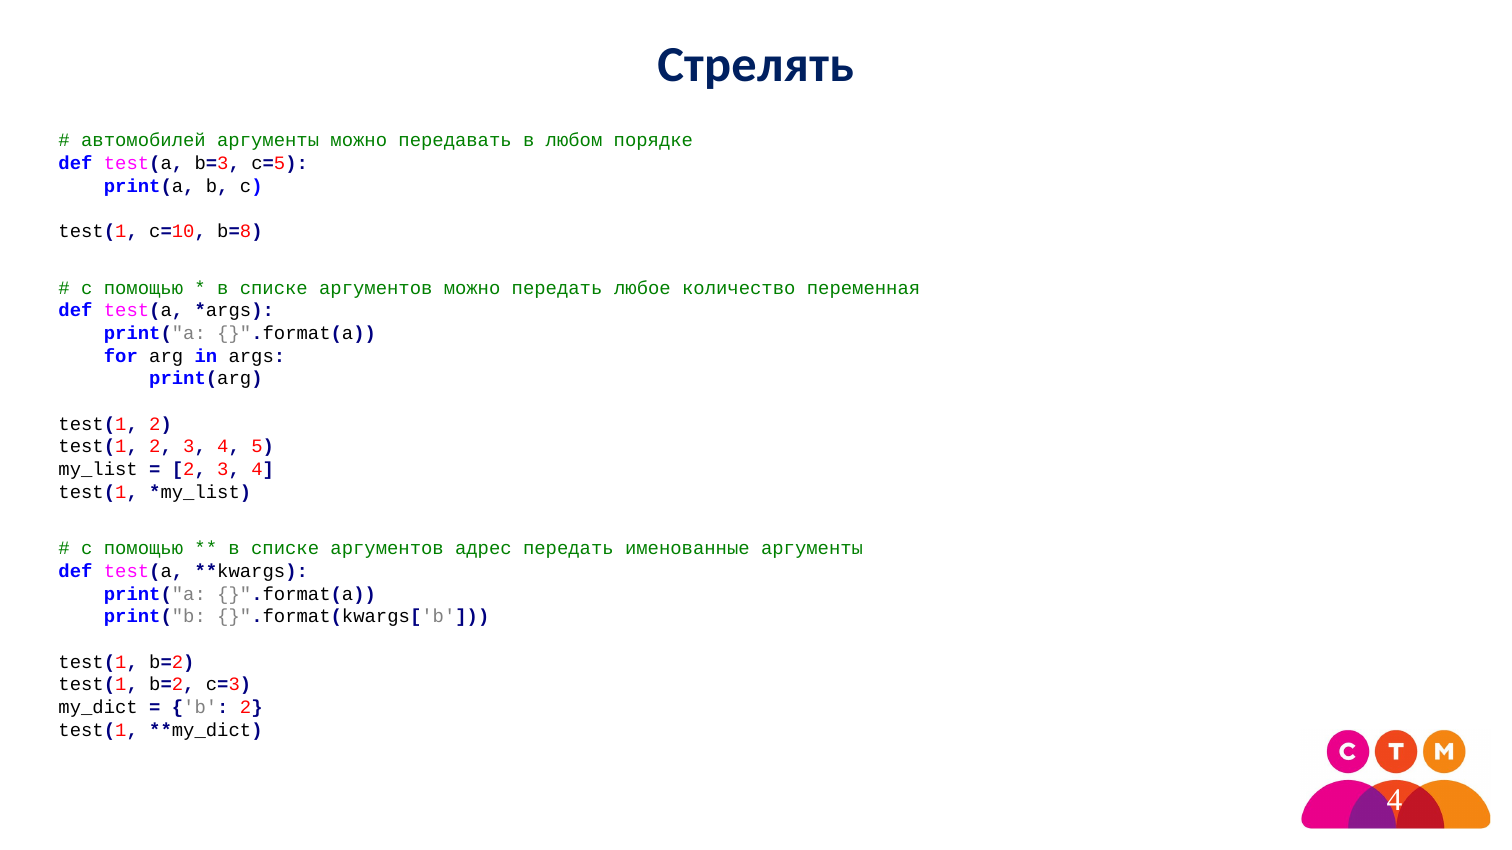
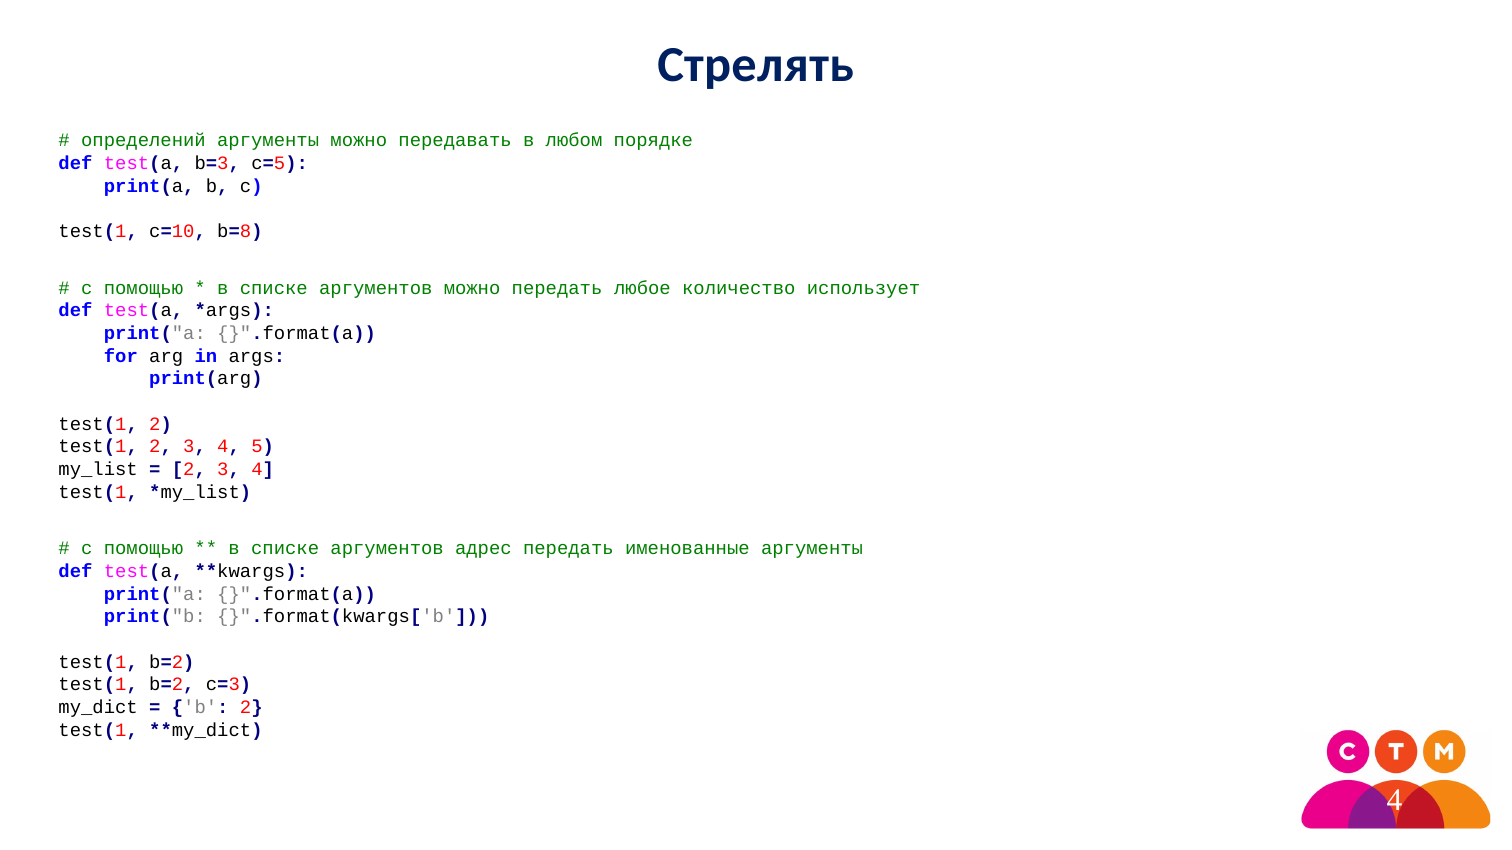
автомобилей: автомобилей -> определений
переменная: переменная -> использует
